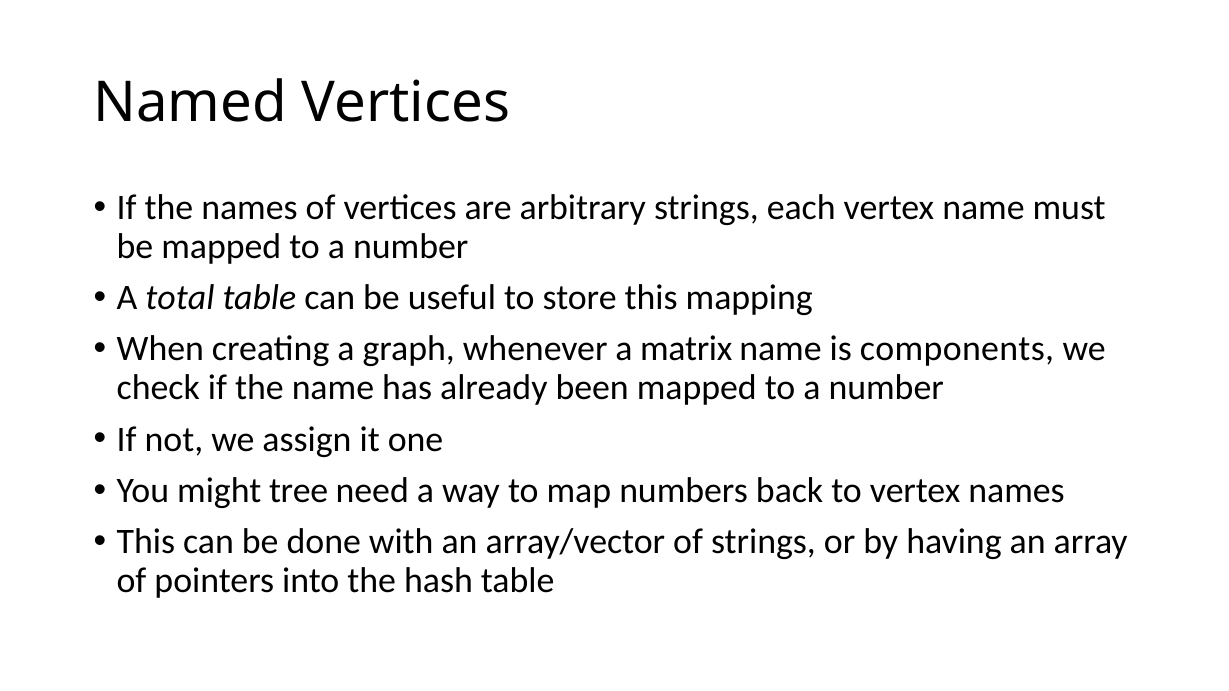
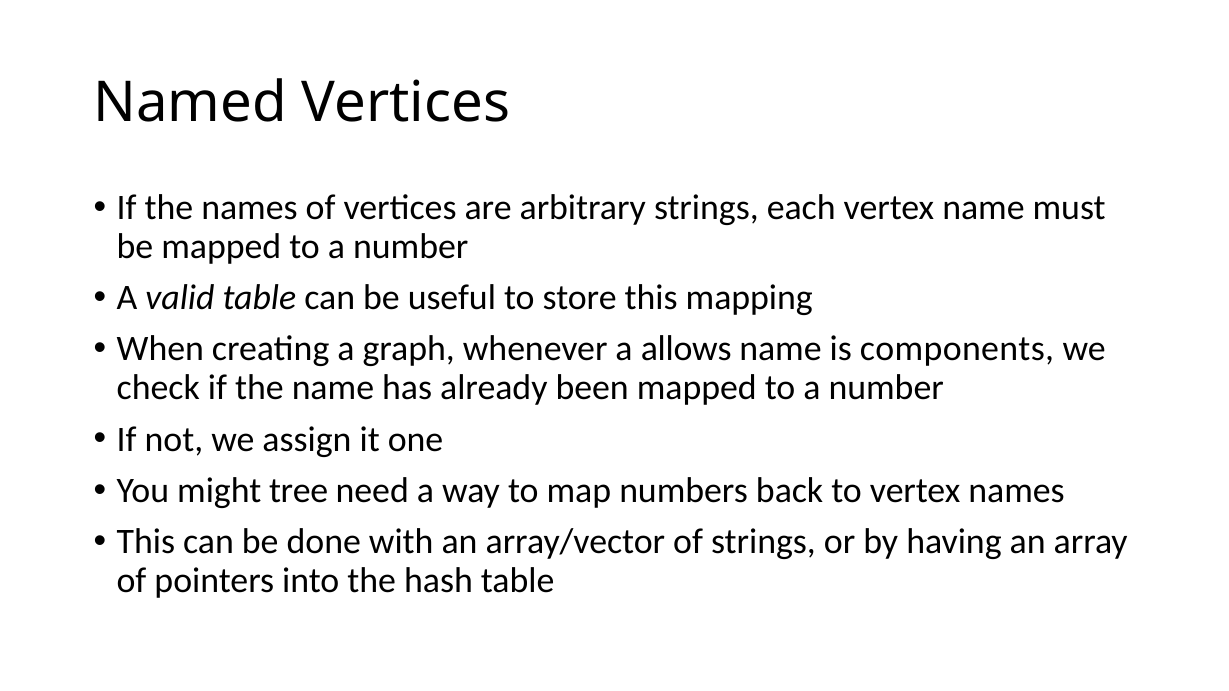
total: total -> valid
matrix: matrix -> allows
